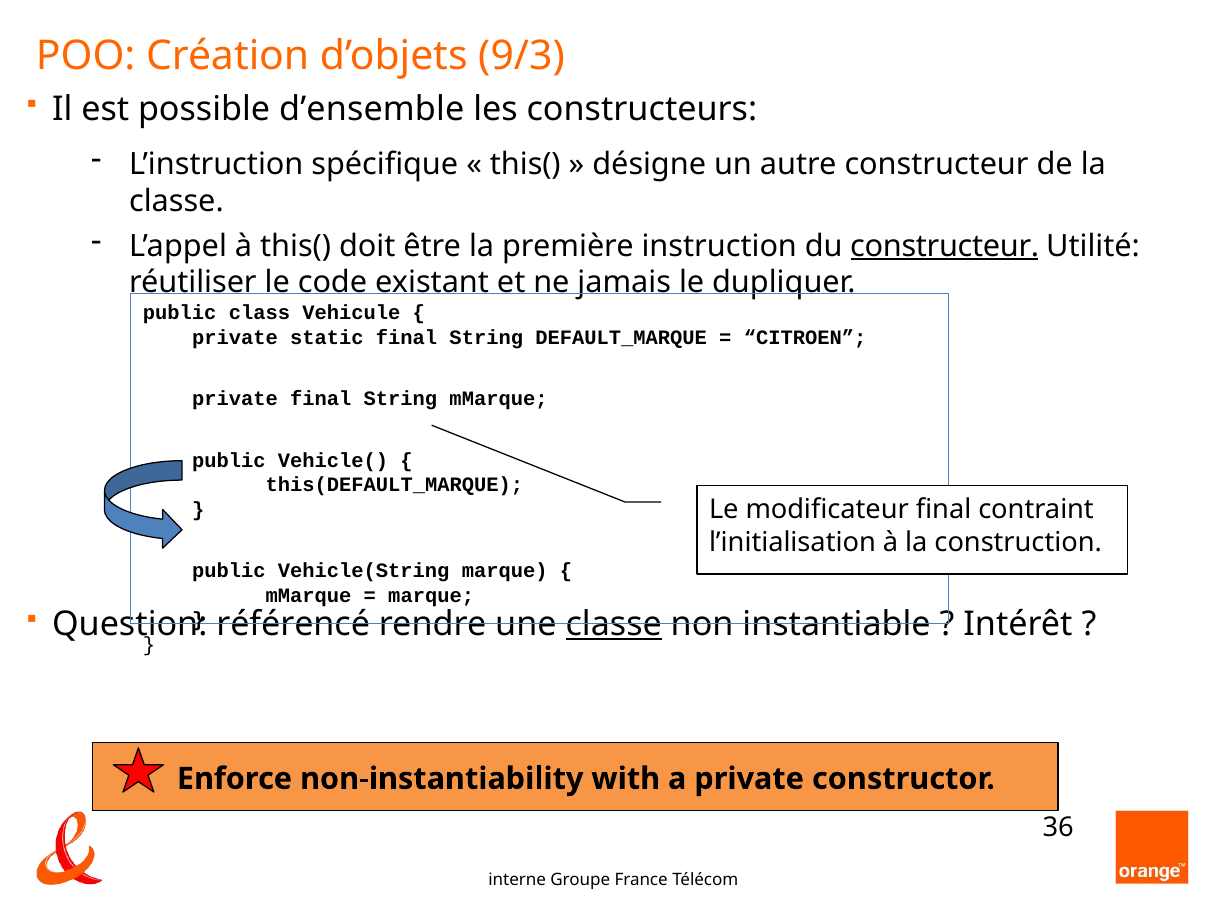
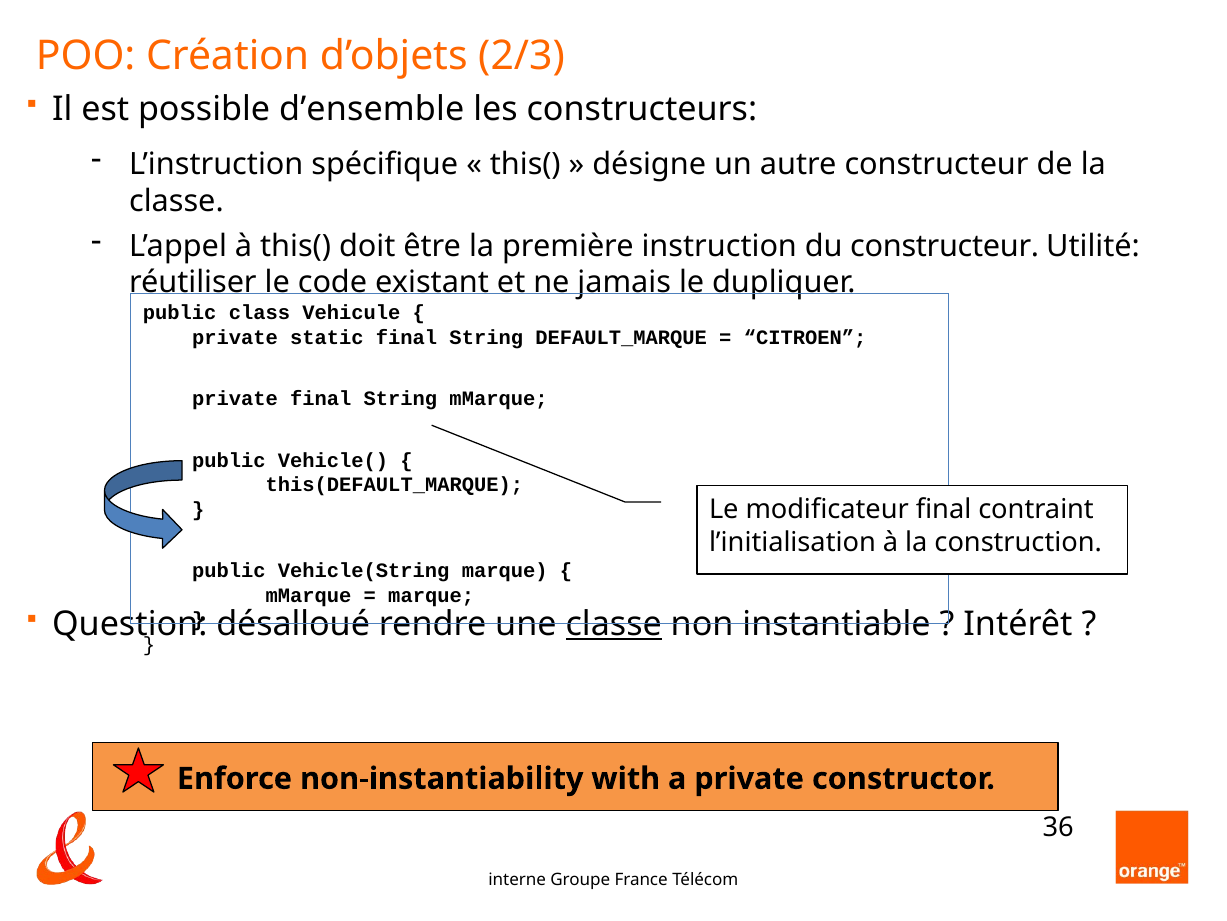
9/3: 9/3 -> 2/3
constructeur at (945, 246) underline: present -> none
référencé: référencé -> désalloué
